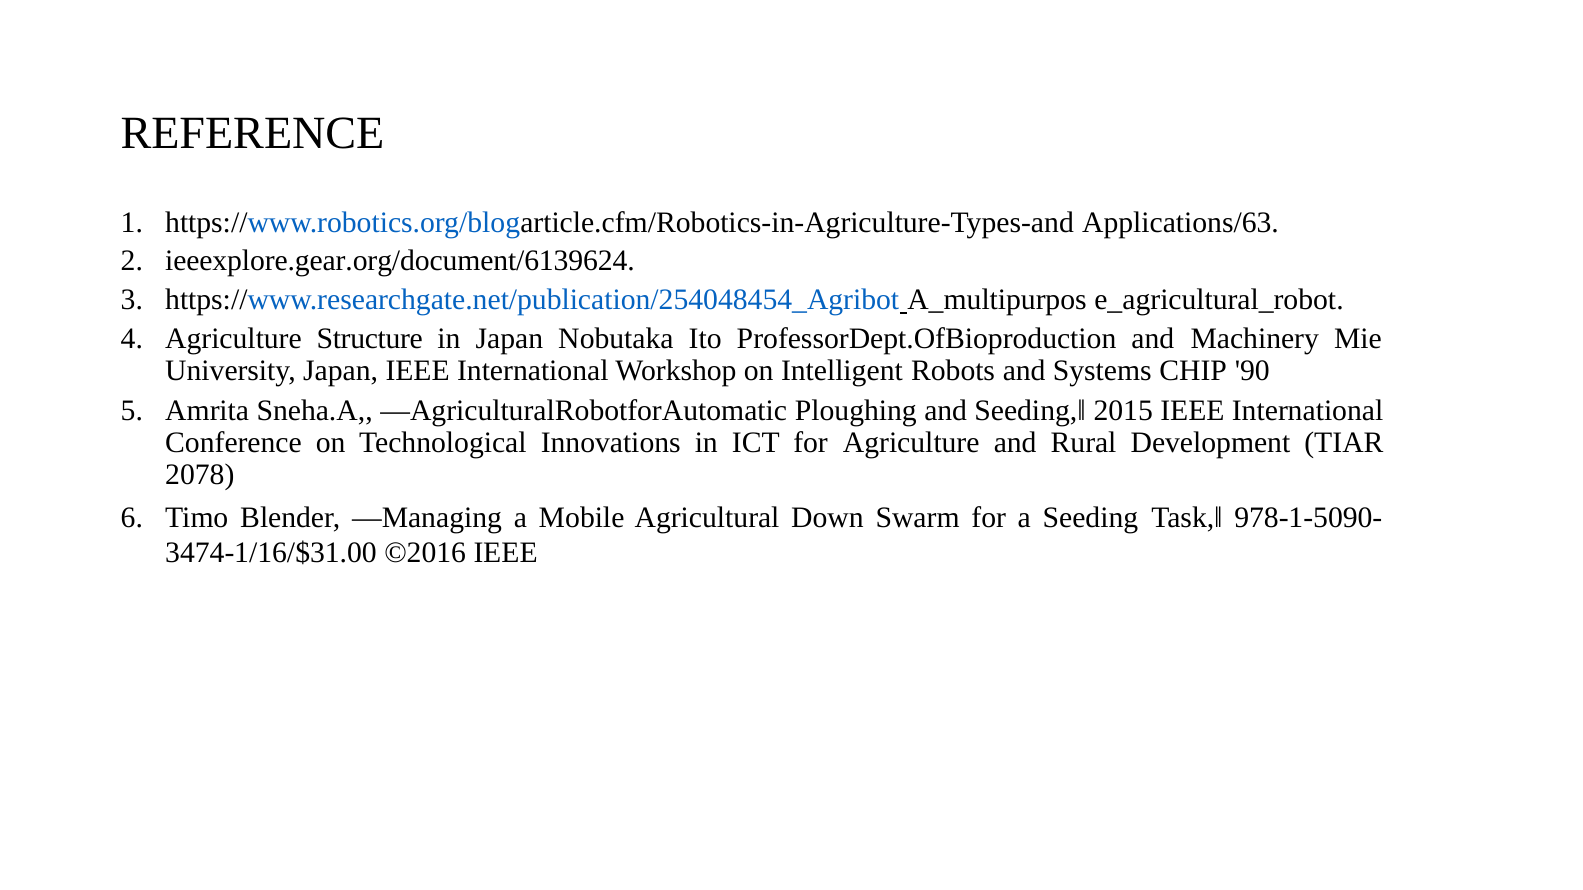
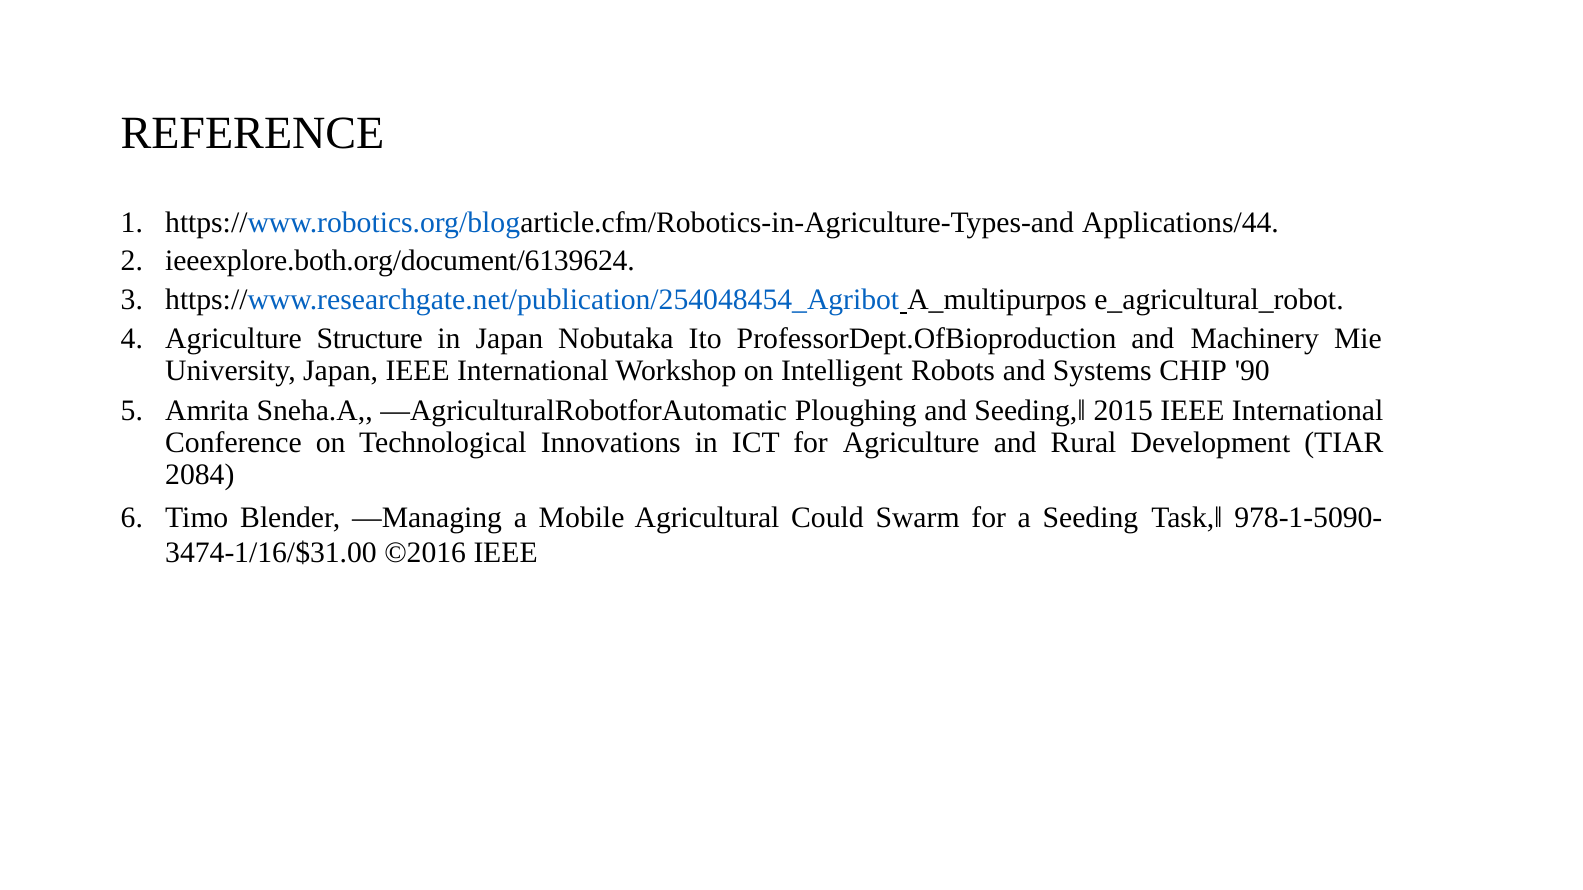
Applications/63: Applications/63 -> Applications/44
ieeexplore.gear.org/document/6139624: ieeexplore.gear.org/document/6139624 -> ieeexplore.both.org/document/6139624
2078: 2078 -> 2084
Down: Down -> Could
